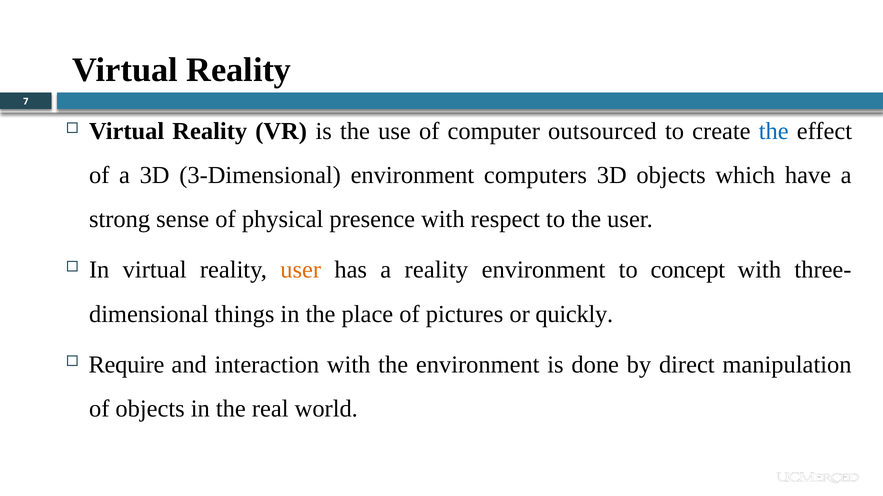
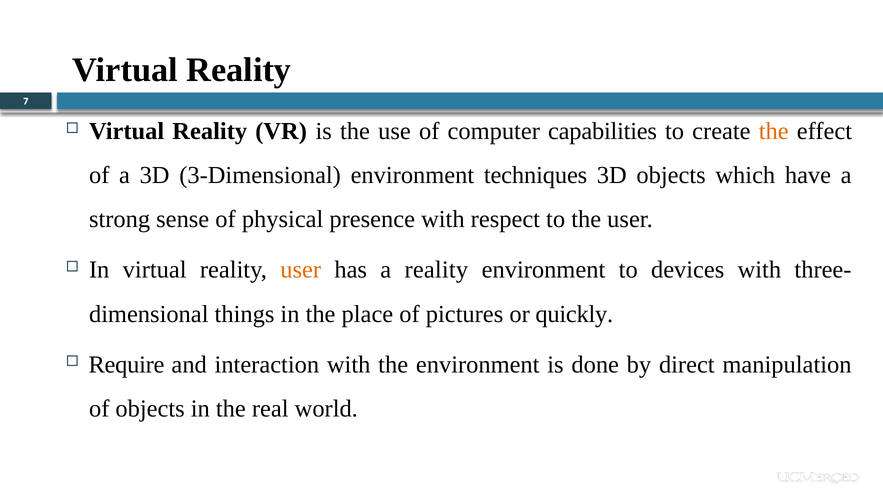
outsourced: outsourced -> capabilities
the at (774, 131) colour: blue -> orange
computers: computers -> techniques
concept: concept -> devices
